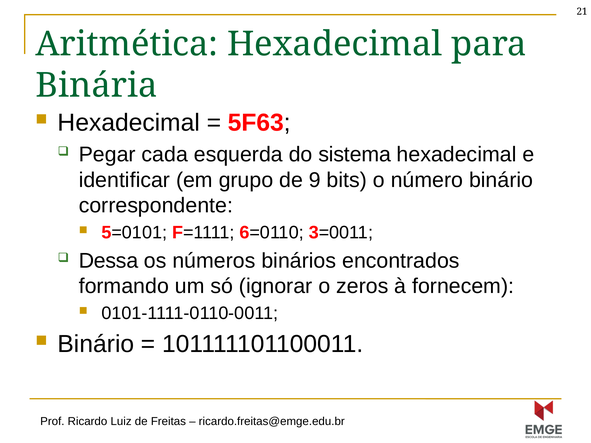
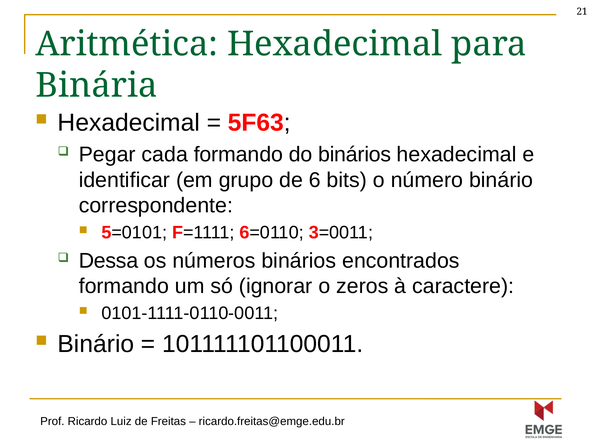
cada esquerda: esquerda -> formando
do sistema: sistema -> binários
9: 9 -> 6
fornecem: fornecem -> caractere
